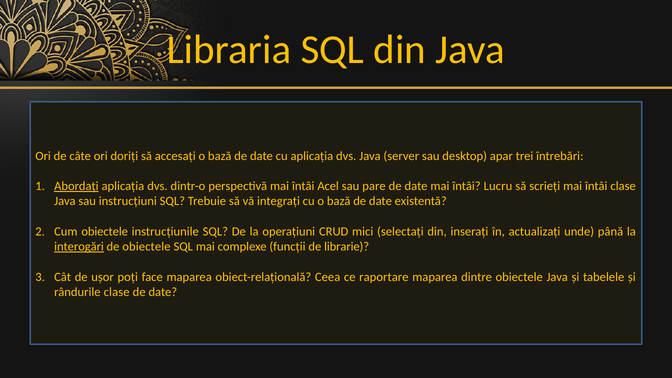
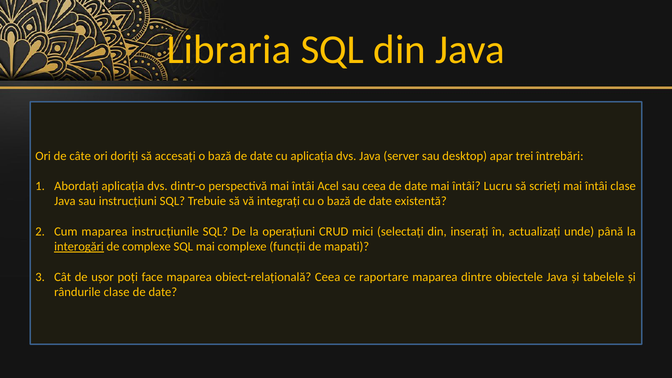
Abordați underline: present -> none
sau pare: pare -> ceea
Cum obiectele: obiectele -> maparea
de obiectele: obiectele -> complexe
librarie: librarie -> mapati
